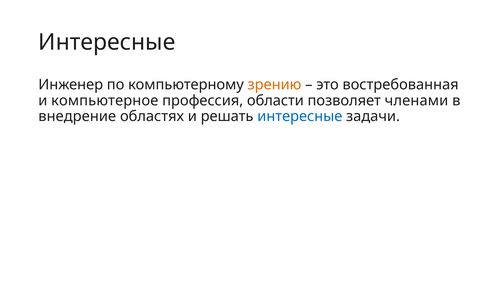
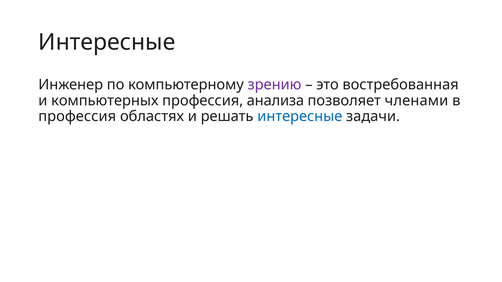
зрению colour: orange -> purple
компьютерное: компьютерное -> компьютерных
области: области -> анализа
внедрение at (77, 117): внедрение -> профессия
